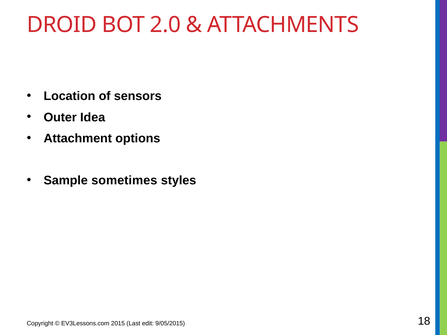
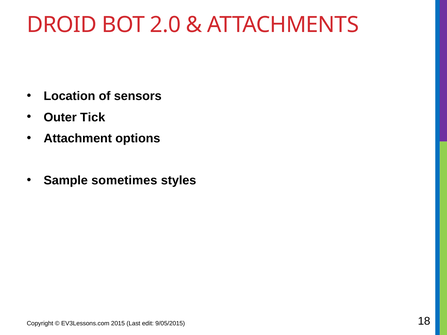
Idea: Idea -> Tick
